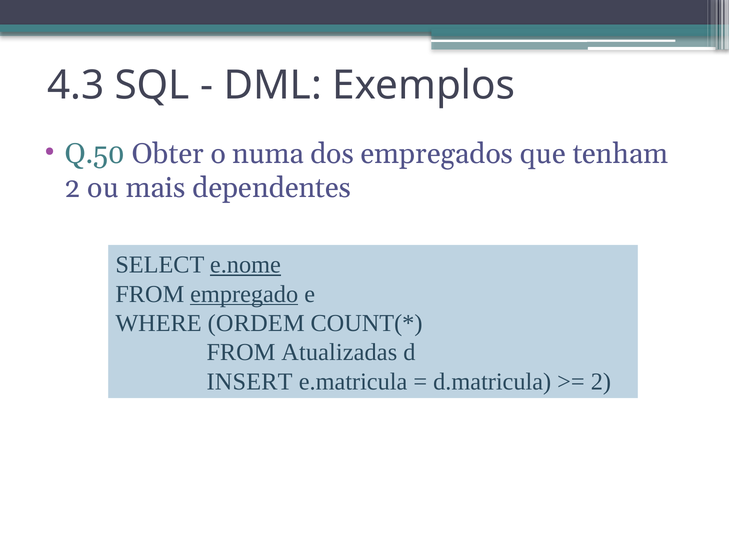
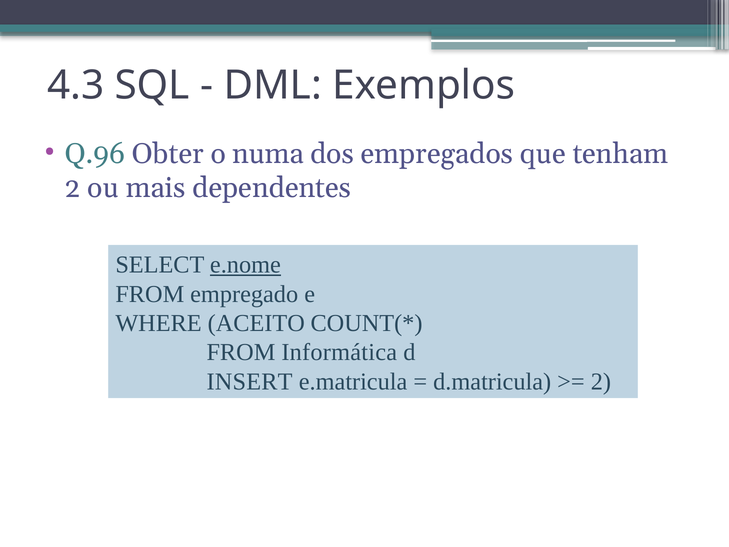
Q.50: Q.50 -> Q.96
empregado underline: present -> none
ORDEM: ORDEM -> ACEITO
Atualizadas: Atualizadas -> Informática
